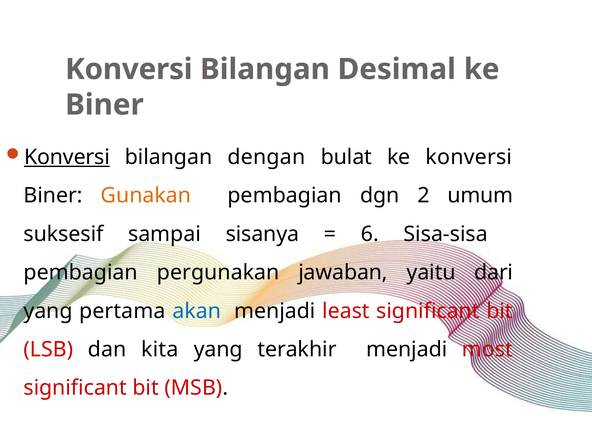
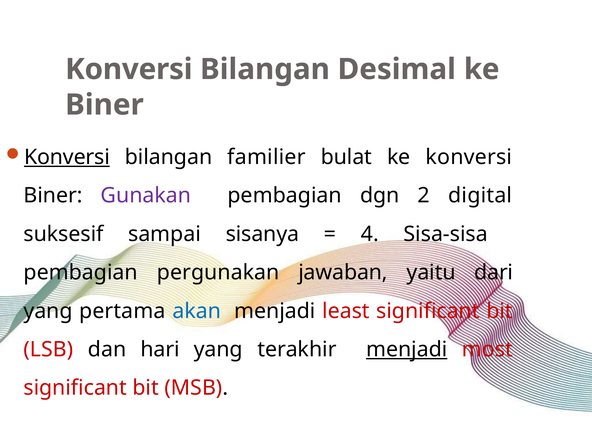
dengan: dengan -> familier
Gunakan colour: orange -> purple
umum: umum -> digital
6: 6 -> 4
kita: kita -> hari
menjadi at (407, 349) underline: none -> present
